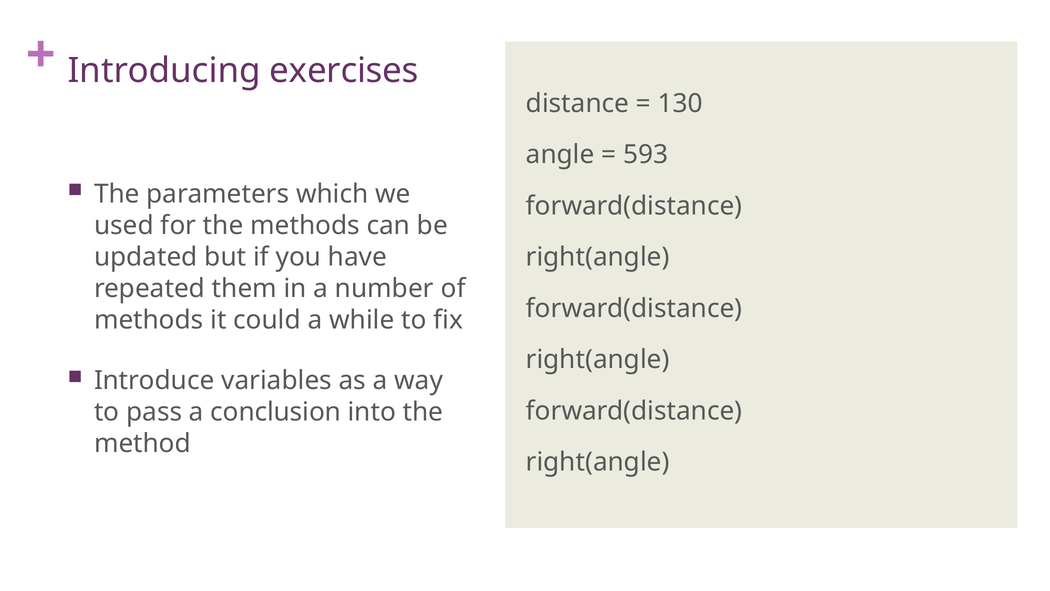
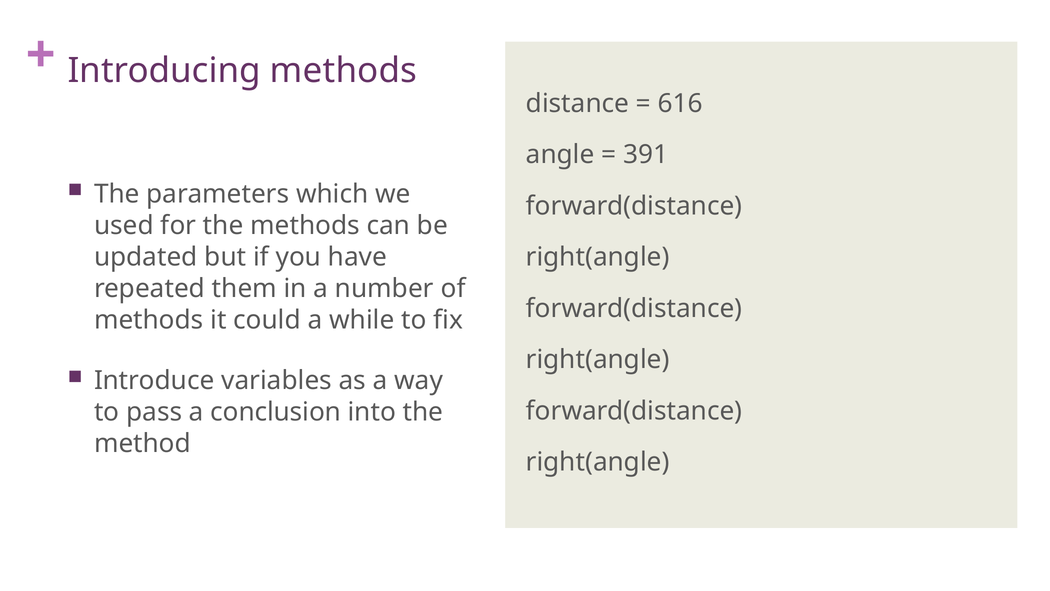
Introducing exercises: exercises -> methods
130: 130 -> 616
593: 593 -> 391
